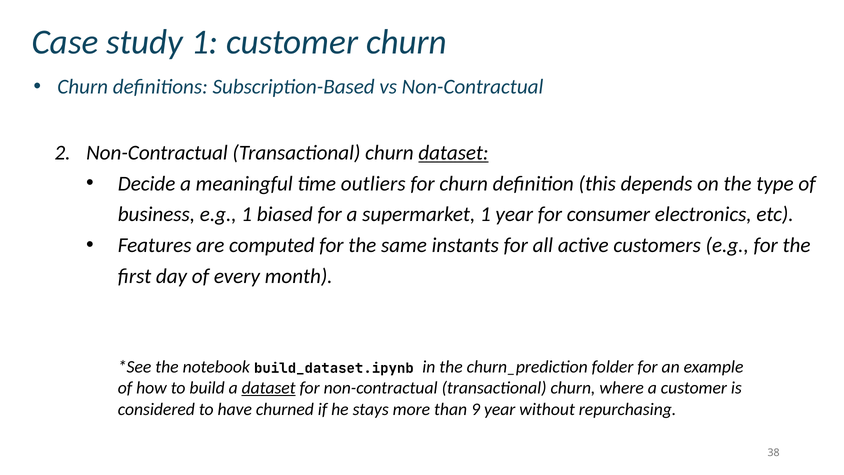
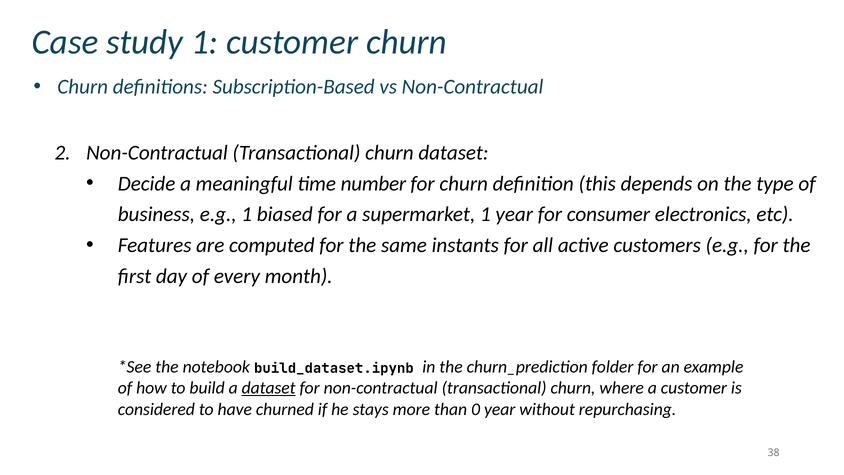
dataset at (453, 153) underline: present -> none
outliers: outliers -> number
9: 9 -> 0
